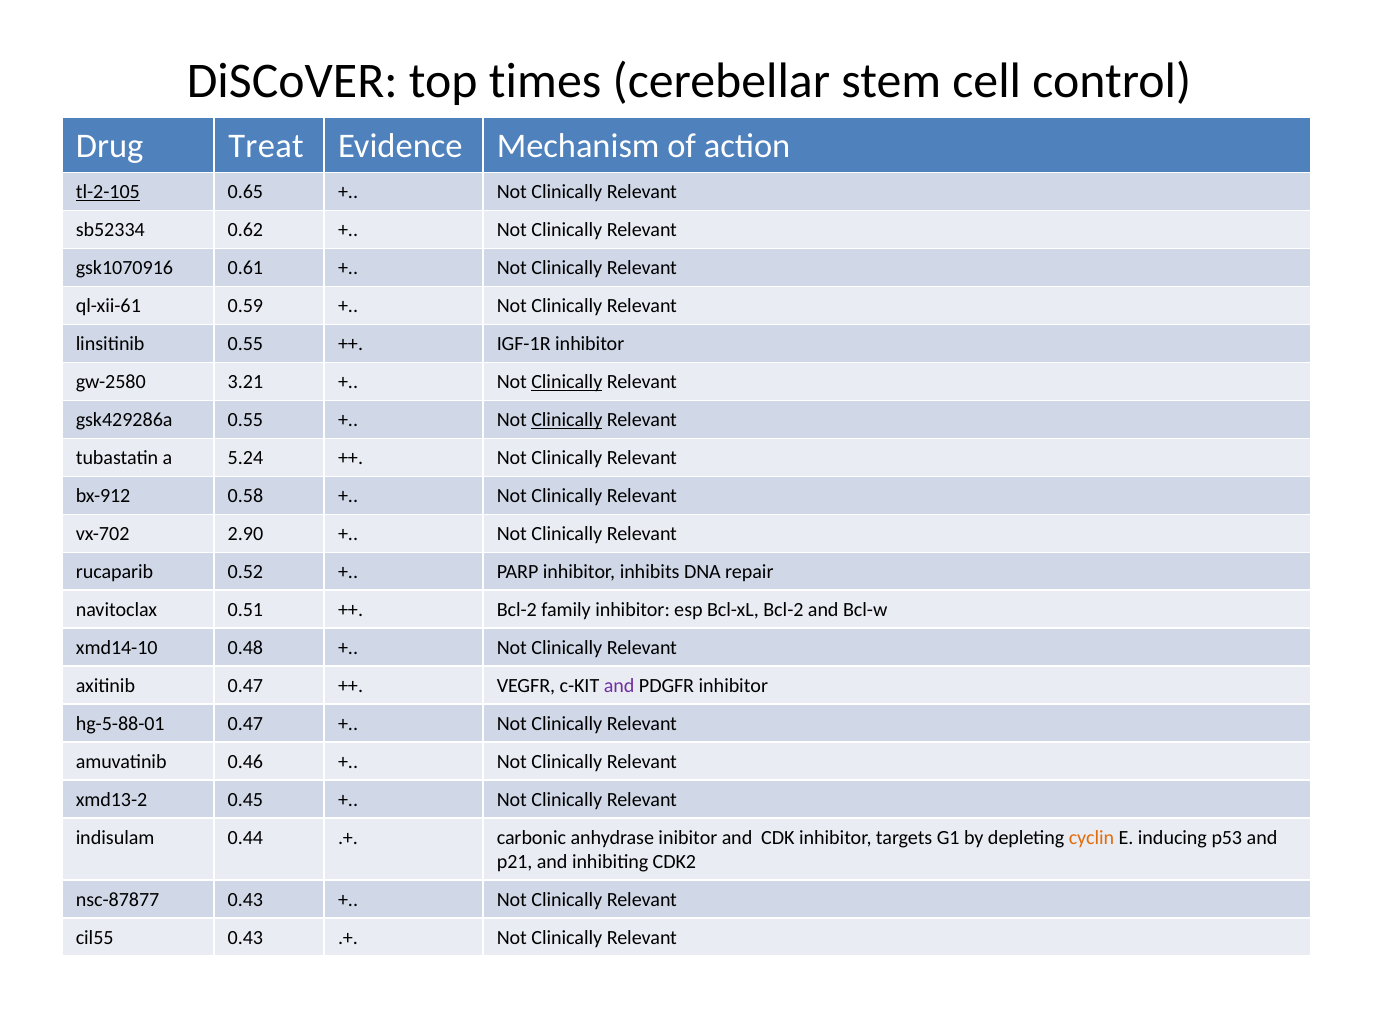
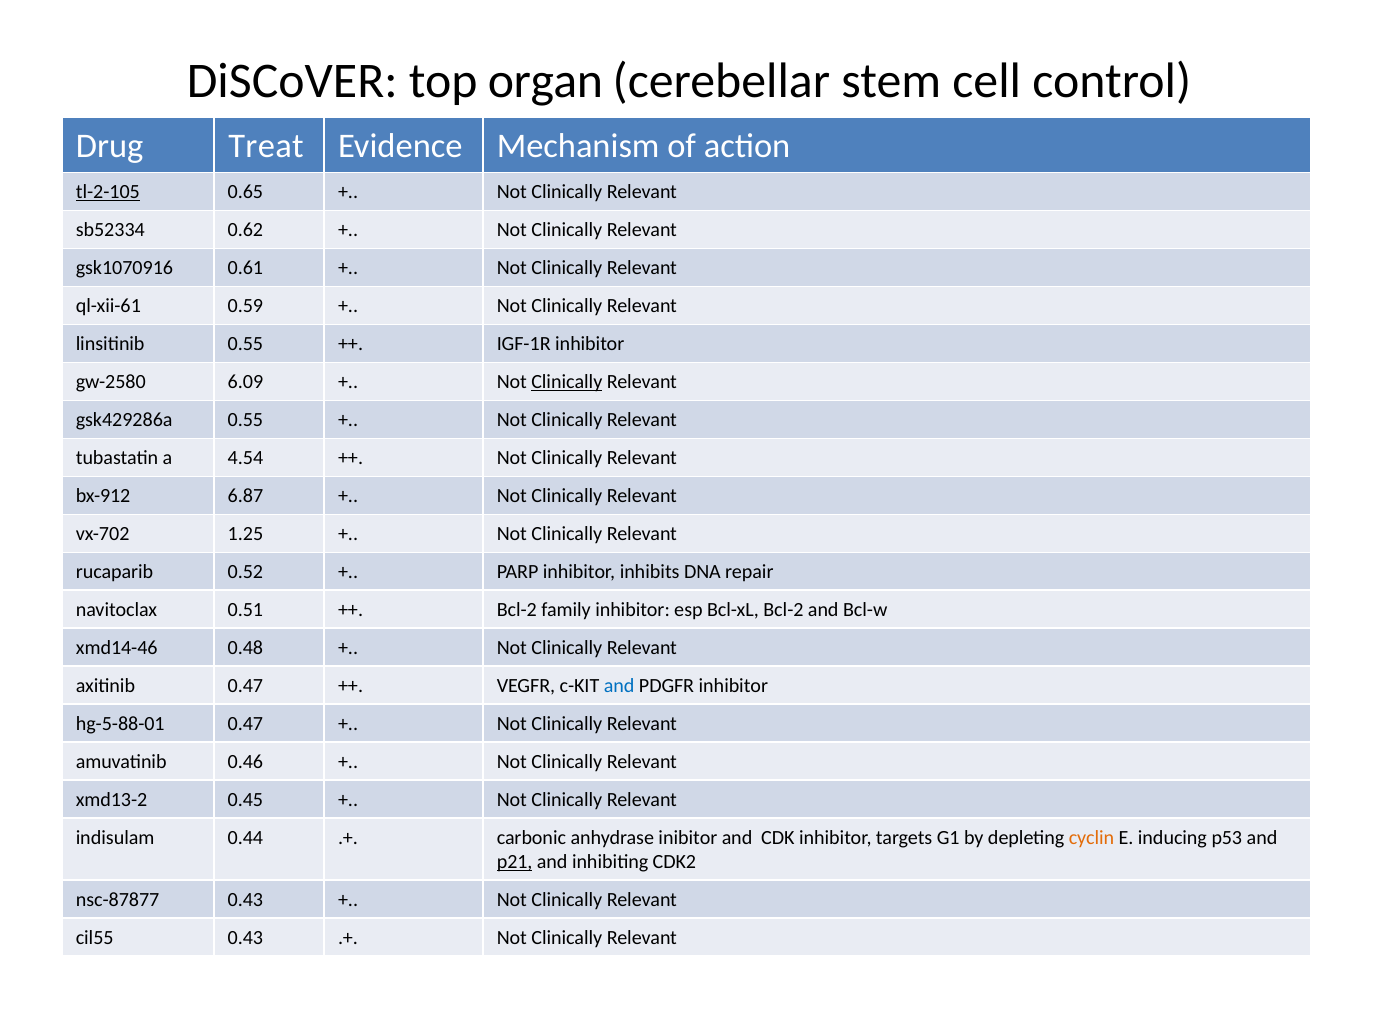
times: times -> organ
3.21: 3.21 -> 6.09
Clinically at (567, 420) underline: present -> none
5.24: 5.24 -> 4.54
0.58: 0.58 -> 6.87
2.90: 2.90 -> 1.25
xmd14-10: xmd14-10 -> xmd14-46
and at (619, 686) colour: purple -> blue
p21 underline: none -> present
